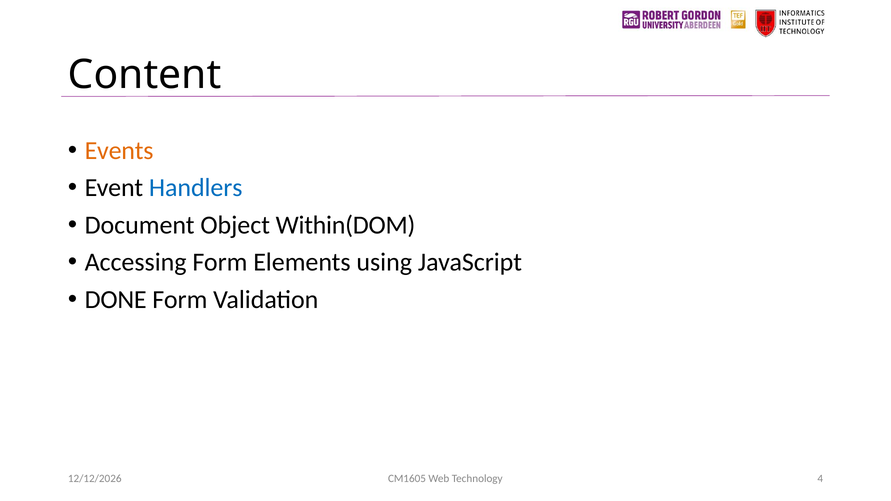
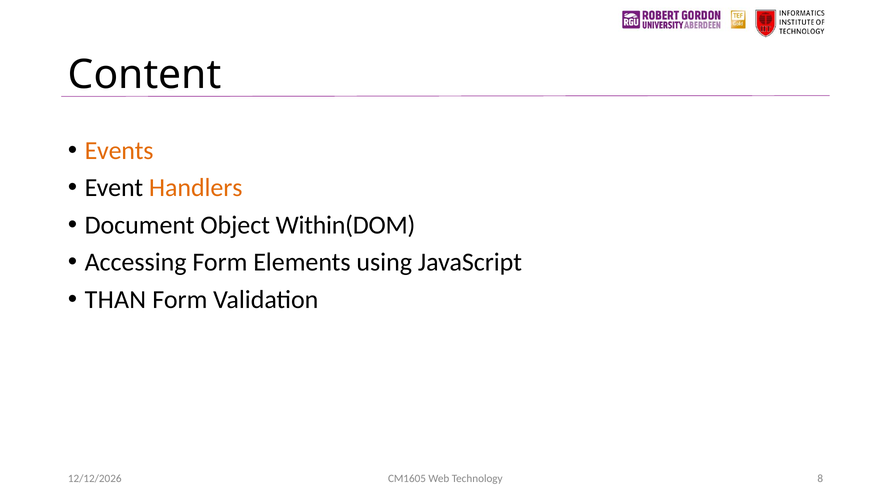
Handlers colour: blue -> orange
DONE: DONE -> THAN
4: 4 -> 8
